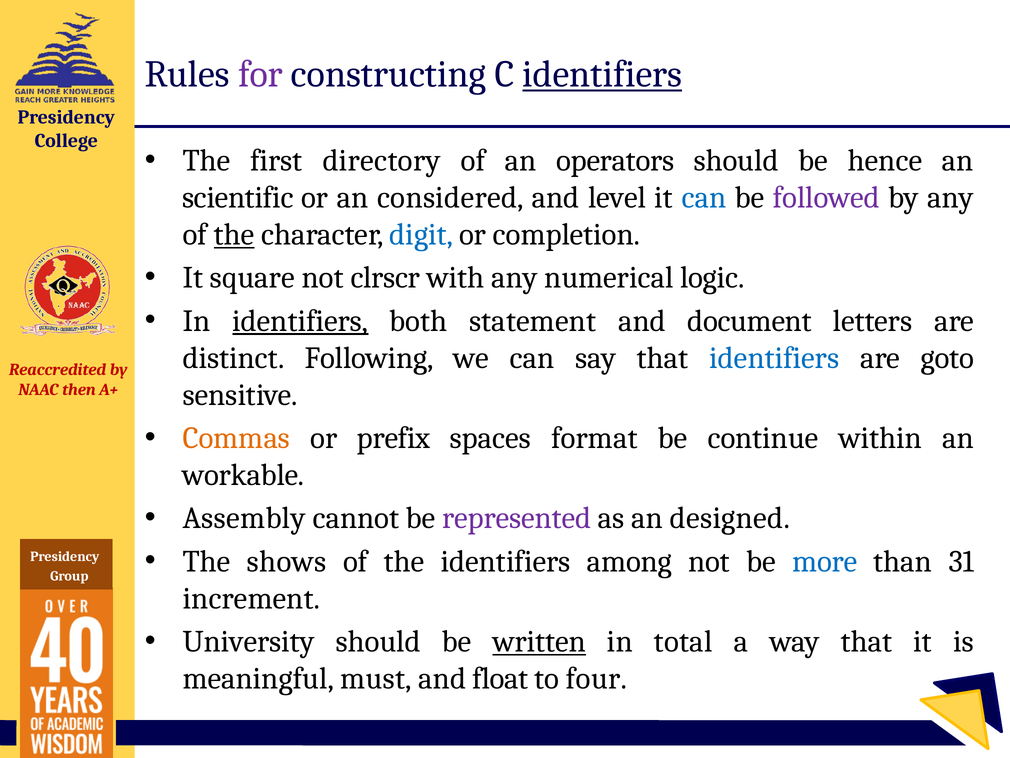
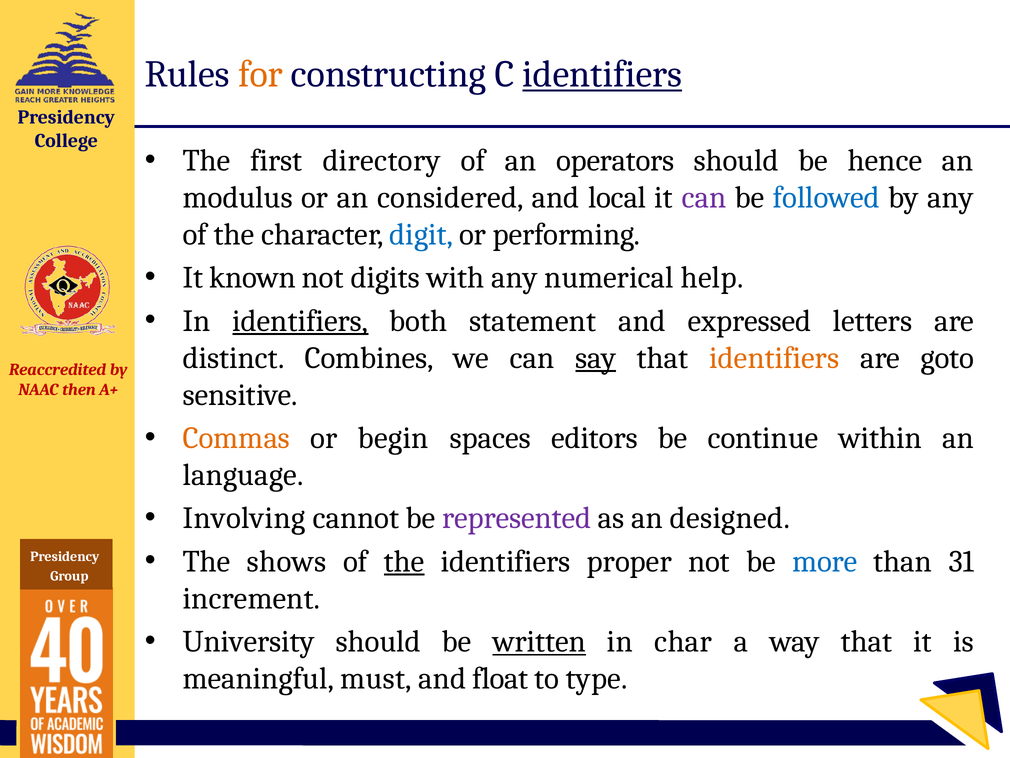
for colour: purple -> orange
scientific: scientific -> modulus
level: level -> local
can at (704, 197) colour: blue -> purple
followed colour: purple -> blue
the at (234, 234) underline: present -> none
completion: completion -> performing
square: square -> known
clrscr: clrscr -> digits
logic: logic -> help
document: document -> expressed
Following: Following -> Combines
say underline: none -> present
identifiers at (774, 358) colour: blue -> orange
prefix: prefix -> begin
format: format -> editors
workable: workable -> language
Assembly: Assembly -> Involving
the at (404, 561) underline: none -> present
among: among -> proper
total: total -> char
four: four -> type
